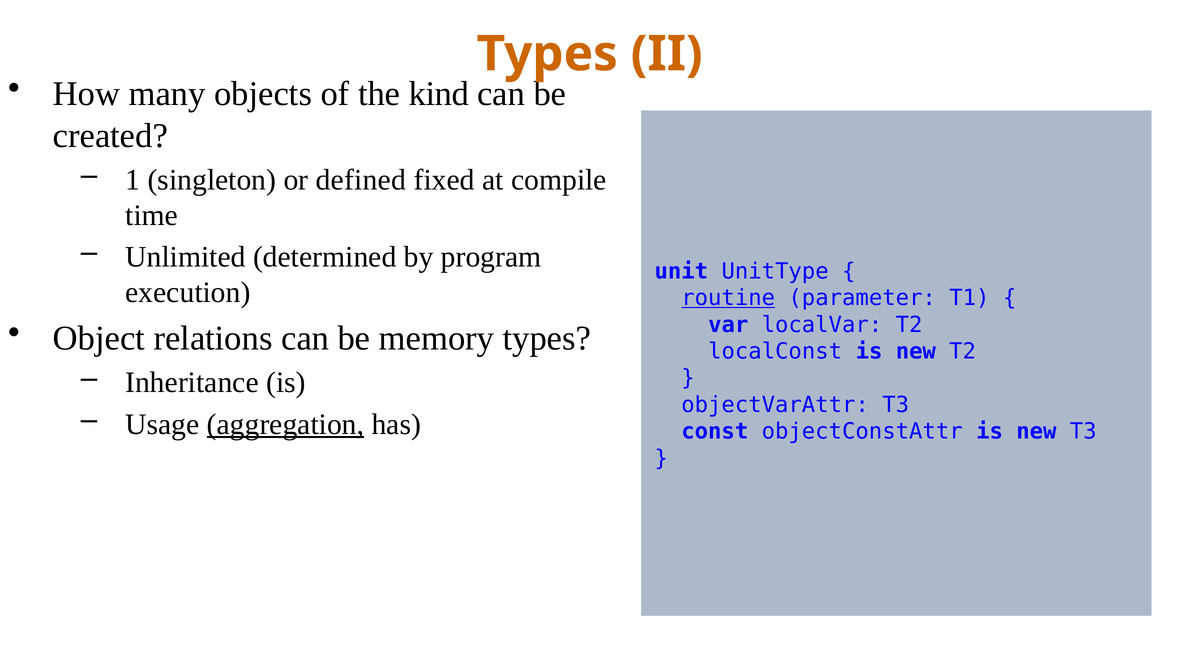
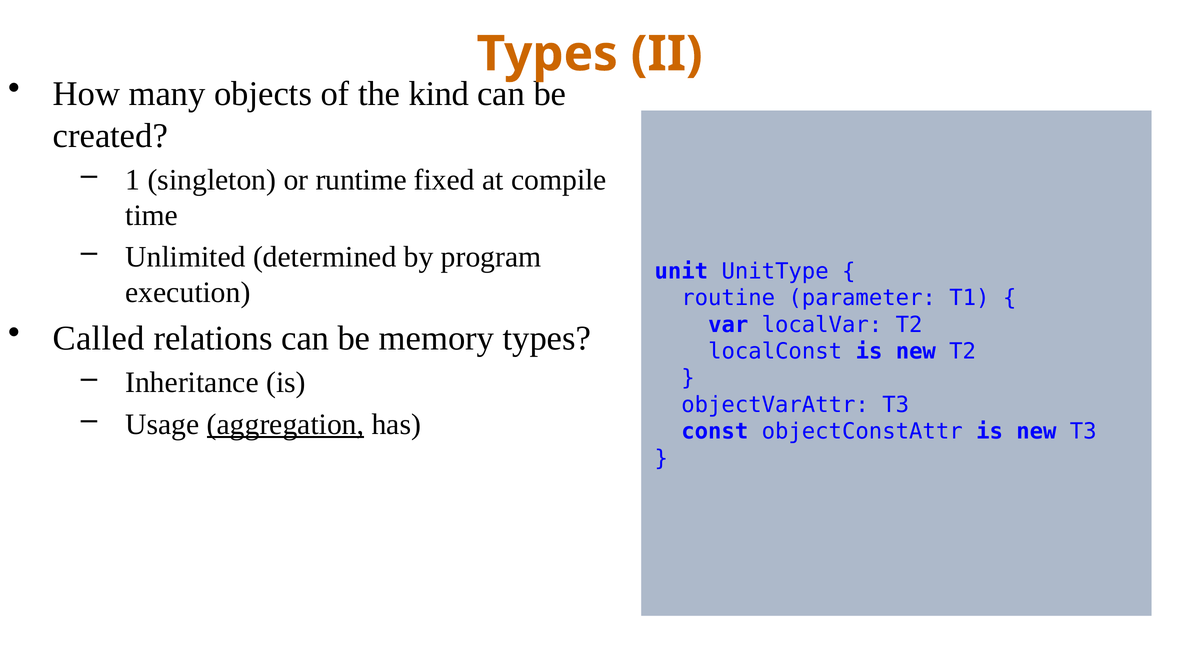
defined: defined -> runtime
routine underline: present -> none
Object: Object -> Called
